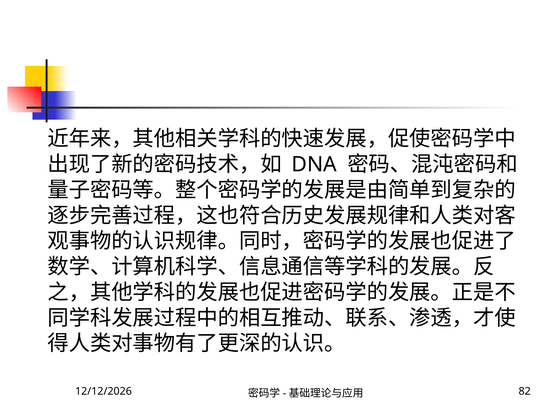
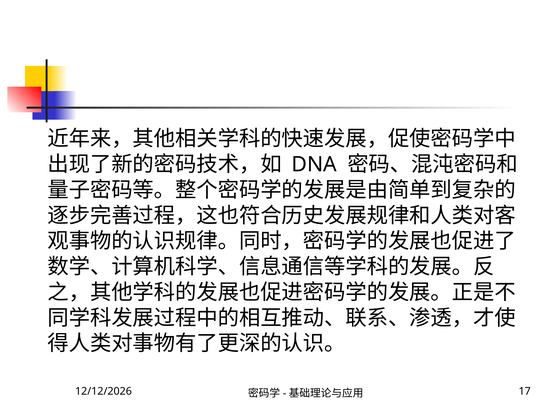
82: 82 -> 17
